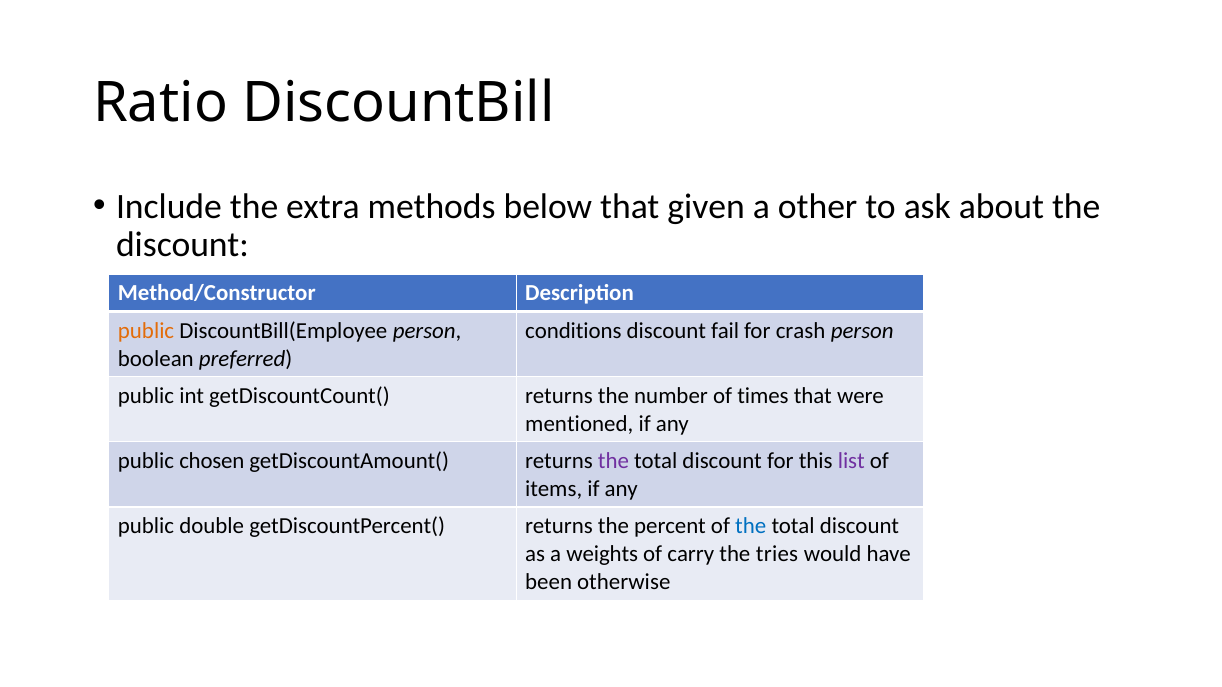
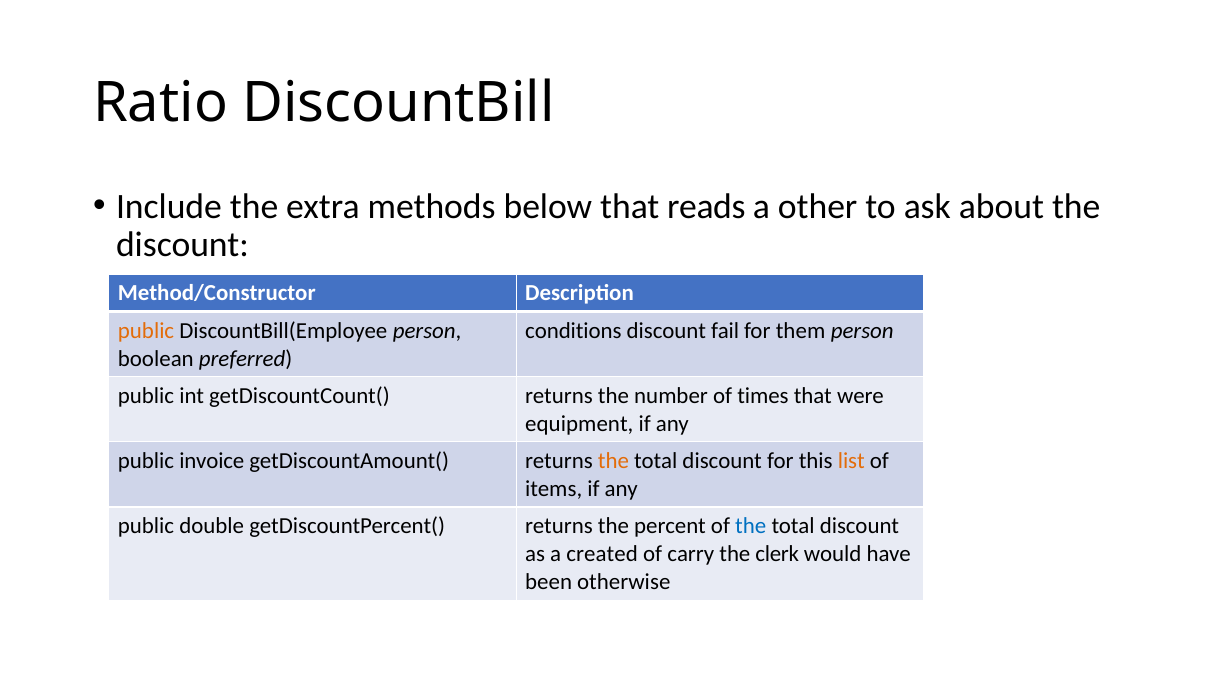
given: given -> reads
crash: crash -> them
mentioned: mentioned -> equipment
chosen: chosen -> invoice
the at (613, 461) colour: purple -> orange
list colour: purple -> orange
weights: weights -> created
tries: tries -> clerk
